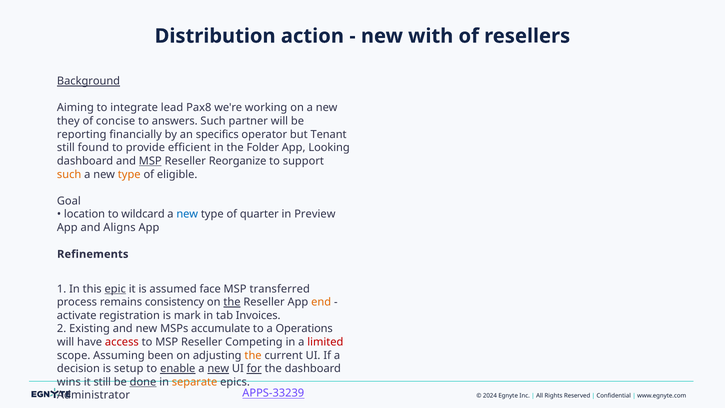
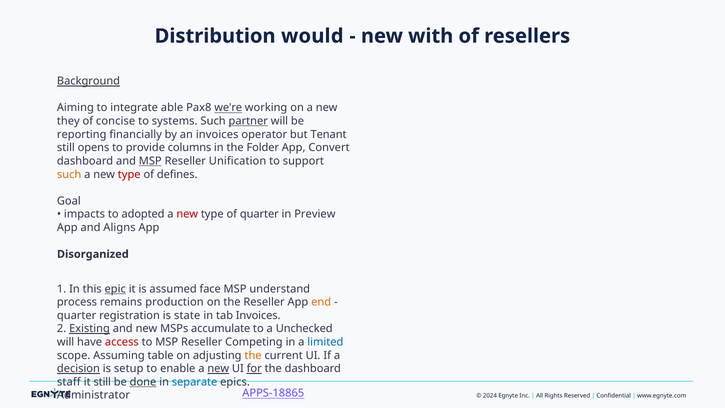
action: action -> would
lead: lead -> able
we're underline: none -> present
answers: answers -> systems
partner underline: none -> present
an specifics: specifics -> invoices
found: found -> opens
efficient: efficient -> columns
Looking: Looking -> Convert
Reorganize: Reorganize -> Unification
type at (129, 174) colour: orange -> red
eligible: eligible -> defines
location: location -> impacts
wildcard: wildcard -> adopted
new at (187, 214) colour: blue -> red
Refinements: Refinements -> Disorganized
transferred: transferred -> understand
consistency: consistency -> production
the at (232, 302) underline: present -> none
activate at (77, 315): activate -> quarter
mark: mark -> state
Existing at (90, 329) underline: none -> present
Operations: Operations -> Unchecked
limited colour: red -> blue
been: been -> table
decision underline: none -> present
enable underline: present -> none
wins at (69, 382): wins -> staff
separate colour: orange -> blue
APPS-33239: APPS-33239 -> APPS-18865
